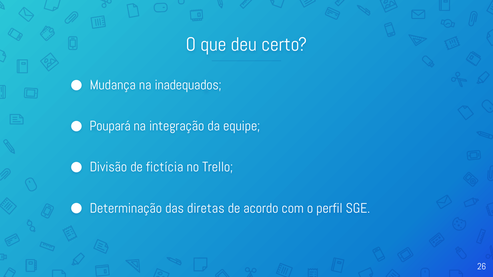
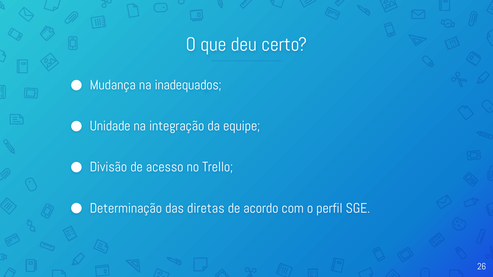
Poupará: Poupará -> Unidade
fictícia: fictícia -> acesso
